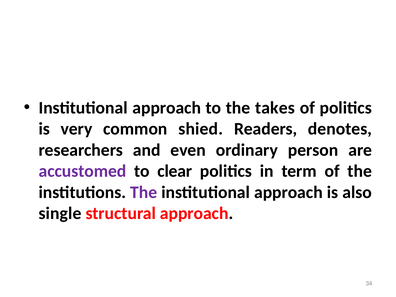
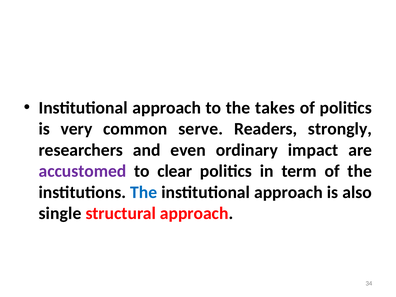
shied: shied -> serve
denotes: denotes -> strongly
person: person -> impact
The at (144, 192) colour: purple -> blue
